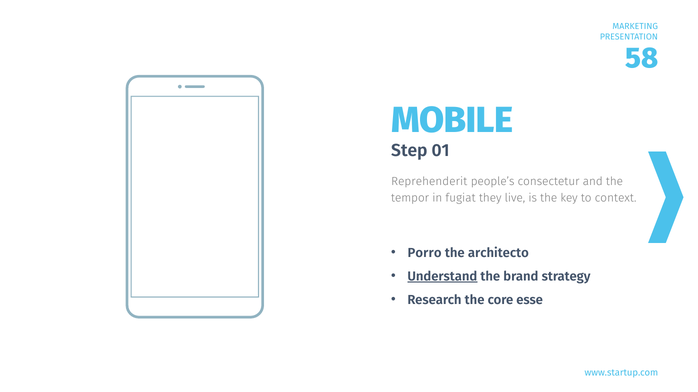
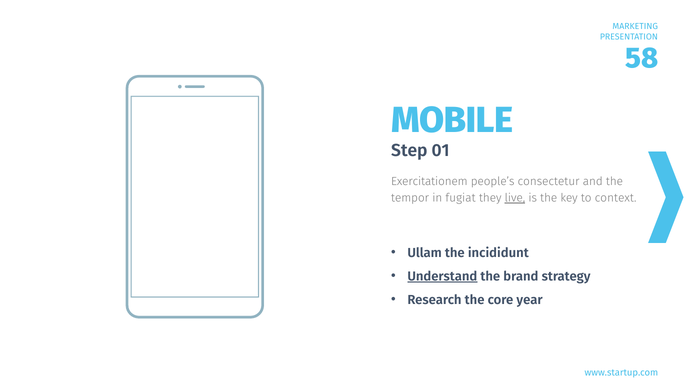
Reprehenderit: Reprehenderit -> Exercitationem
live underline: none -> present
Porro: Porro -> Ullam
architecto: architecto -> incididunt
esse: esse -> year
